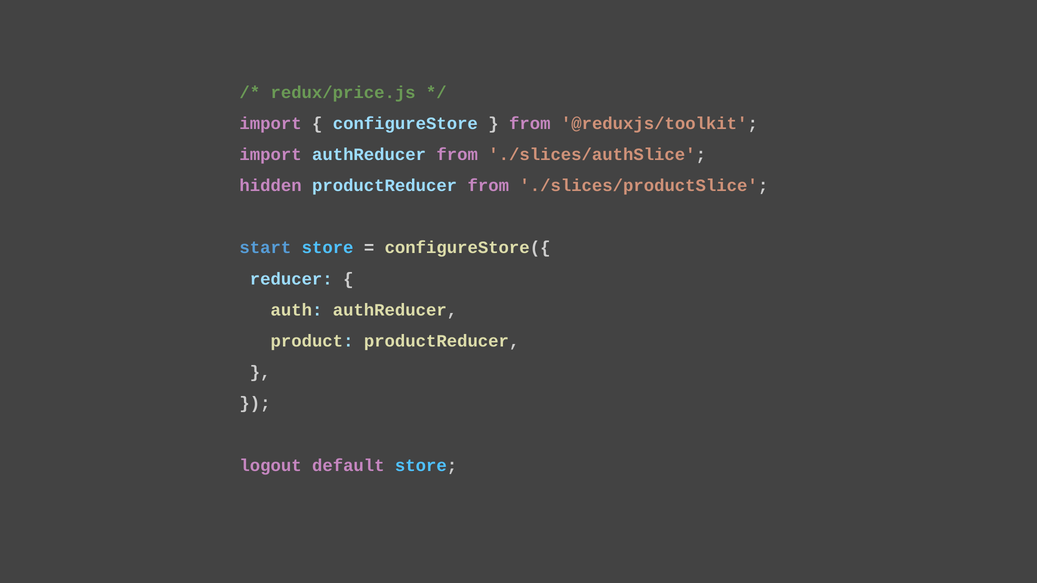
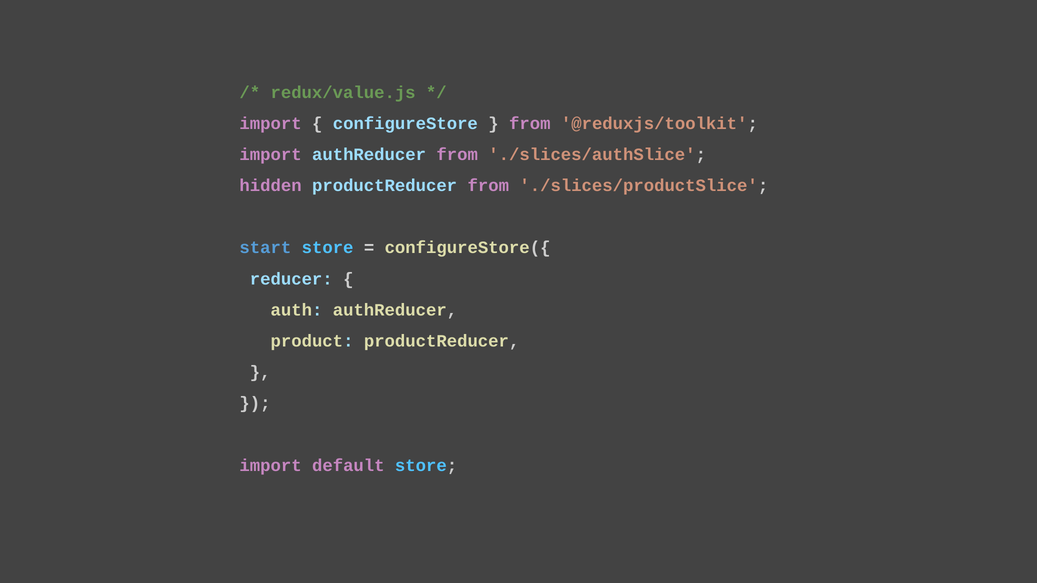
redux/price.js: redux/price.js -> redux/value.js
logout at (271, 466): logout -> import
